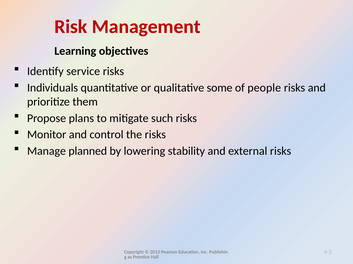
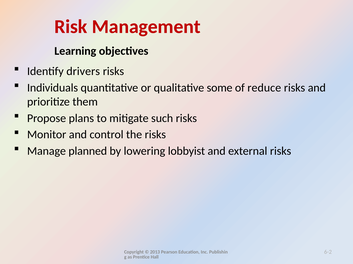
service: service -> drivers
people: people -> reduce
stability: stability -> lobbyist
